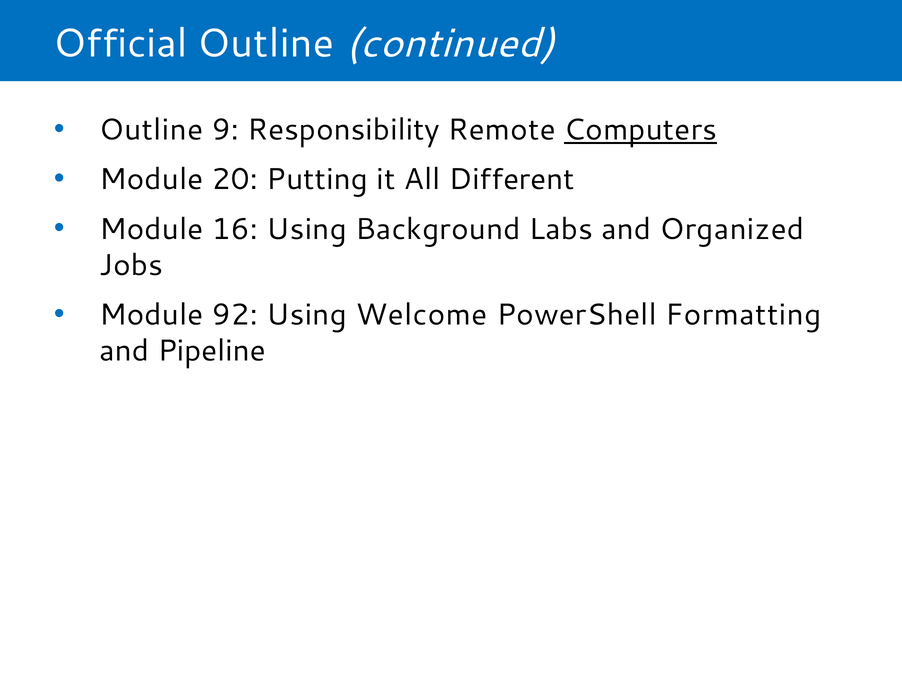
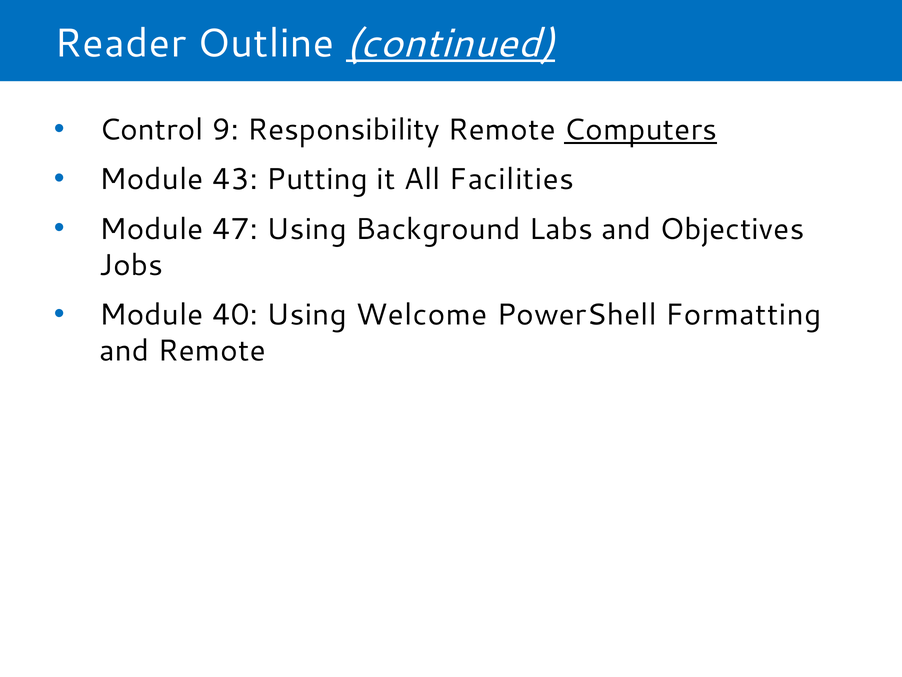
Official: Official -> Reader
continued underline: none -> present
Outline at (151, 130): Outline -> Control
20: 20 -> 43
Different: Different -> Facilities
16: 16 -> 47
Organized: Organized -> Objectives
92: 92 -> 40
and Pipeline: Pipeline -> Remote
